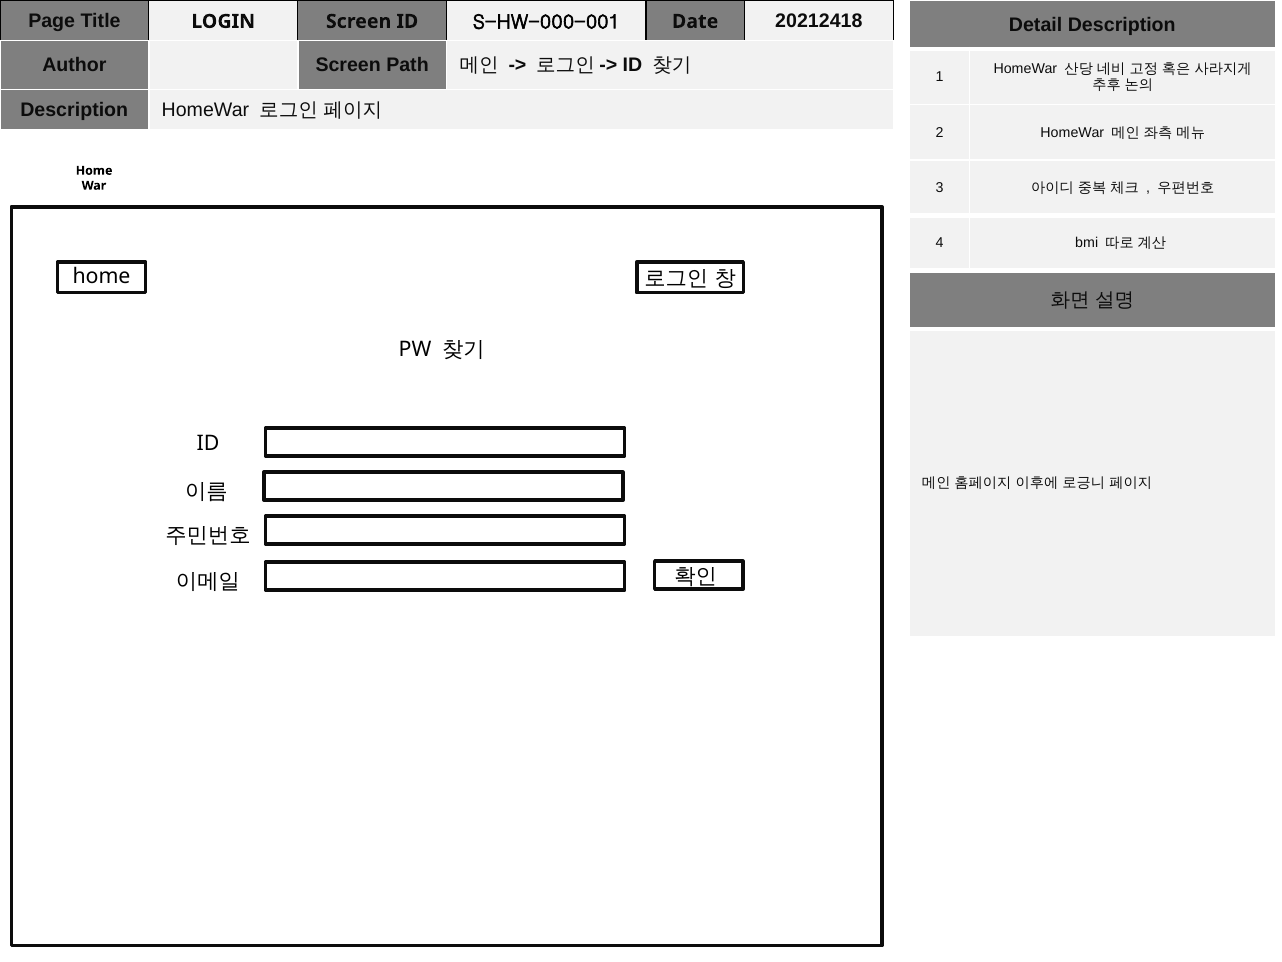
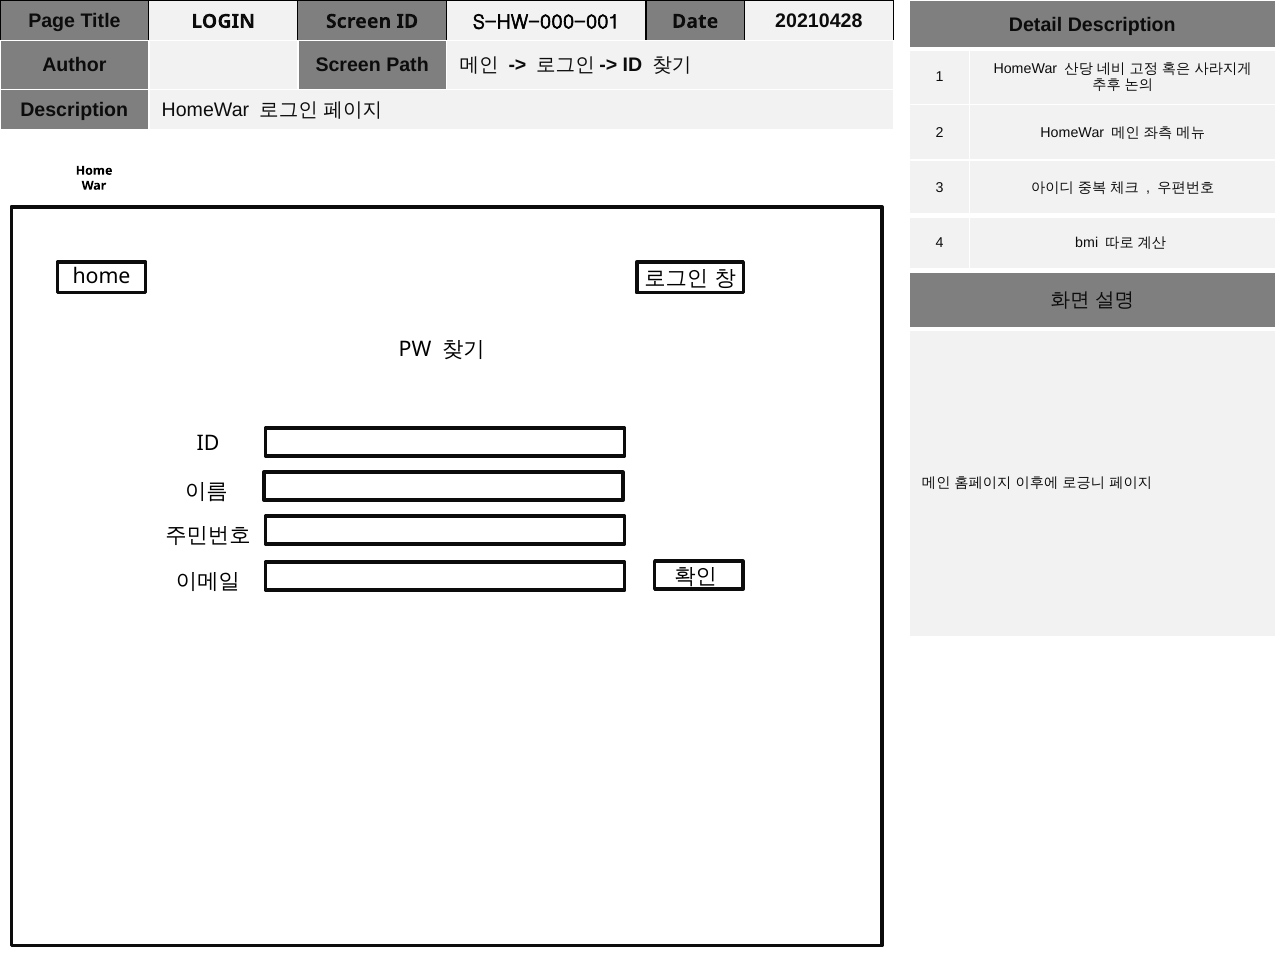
20212418: 20212418 -> 20210428
